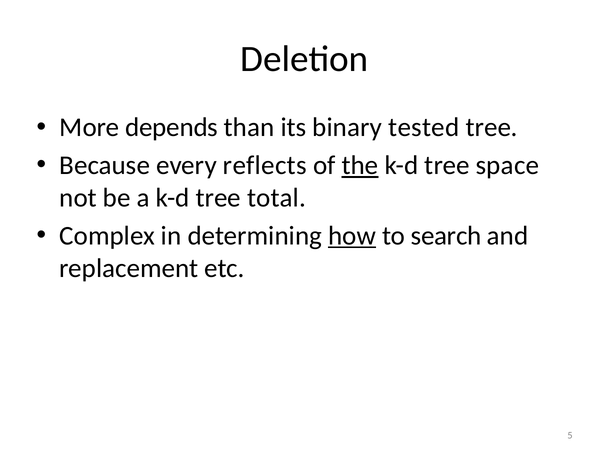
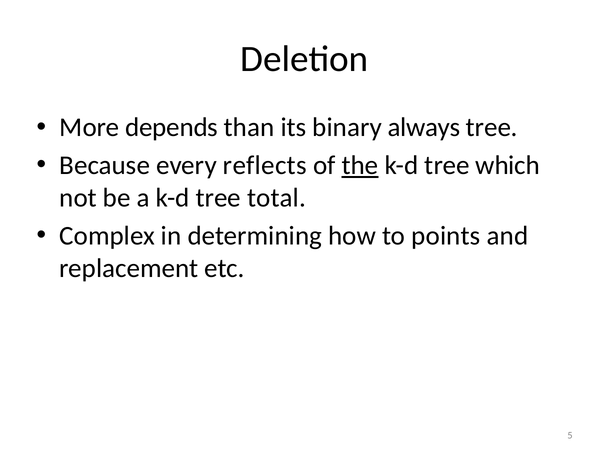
tested: tested -> always
space: space -> which
how underline: present -> none
search: search -> points
